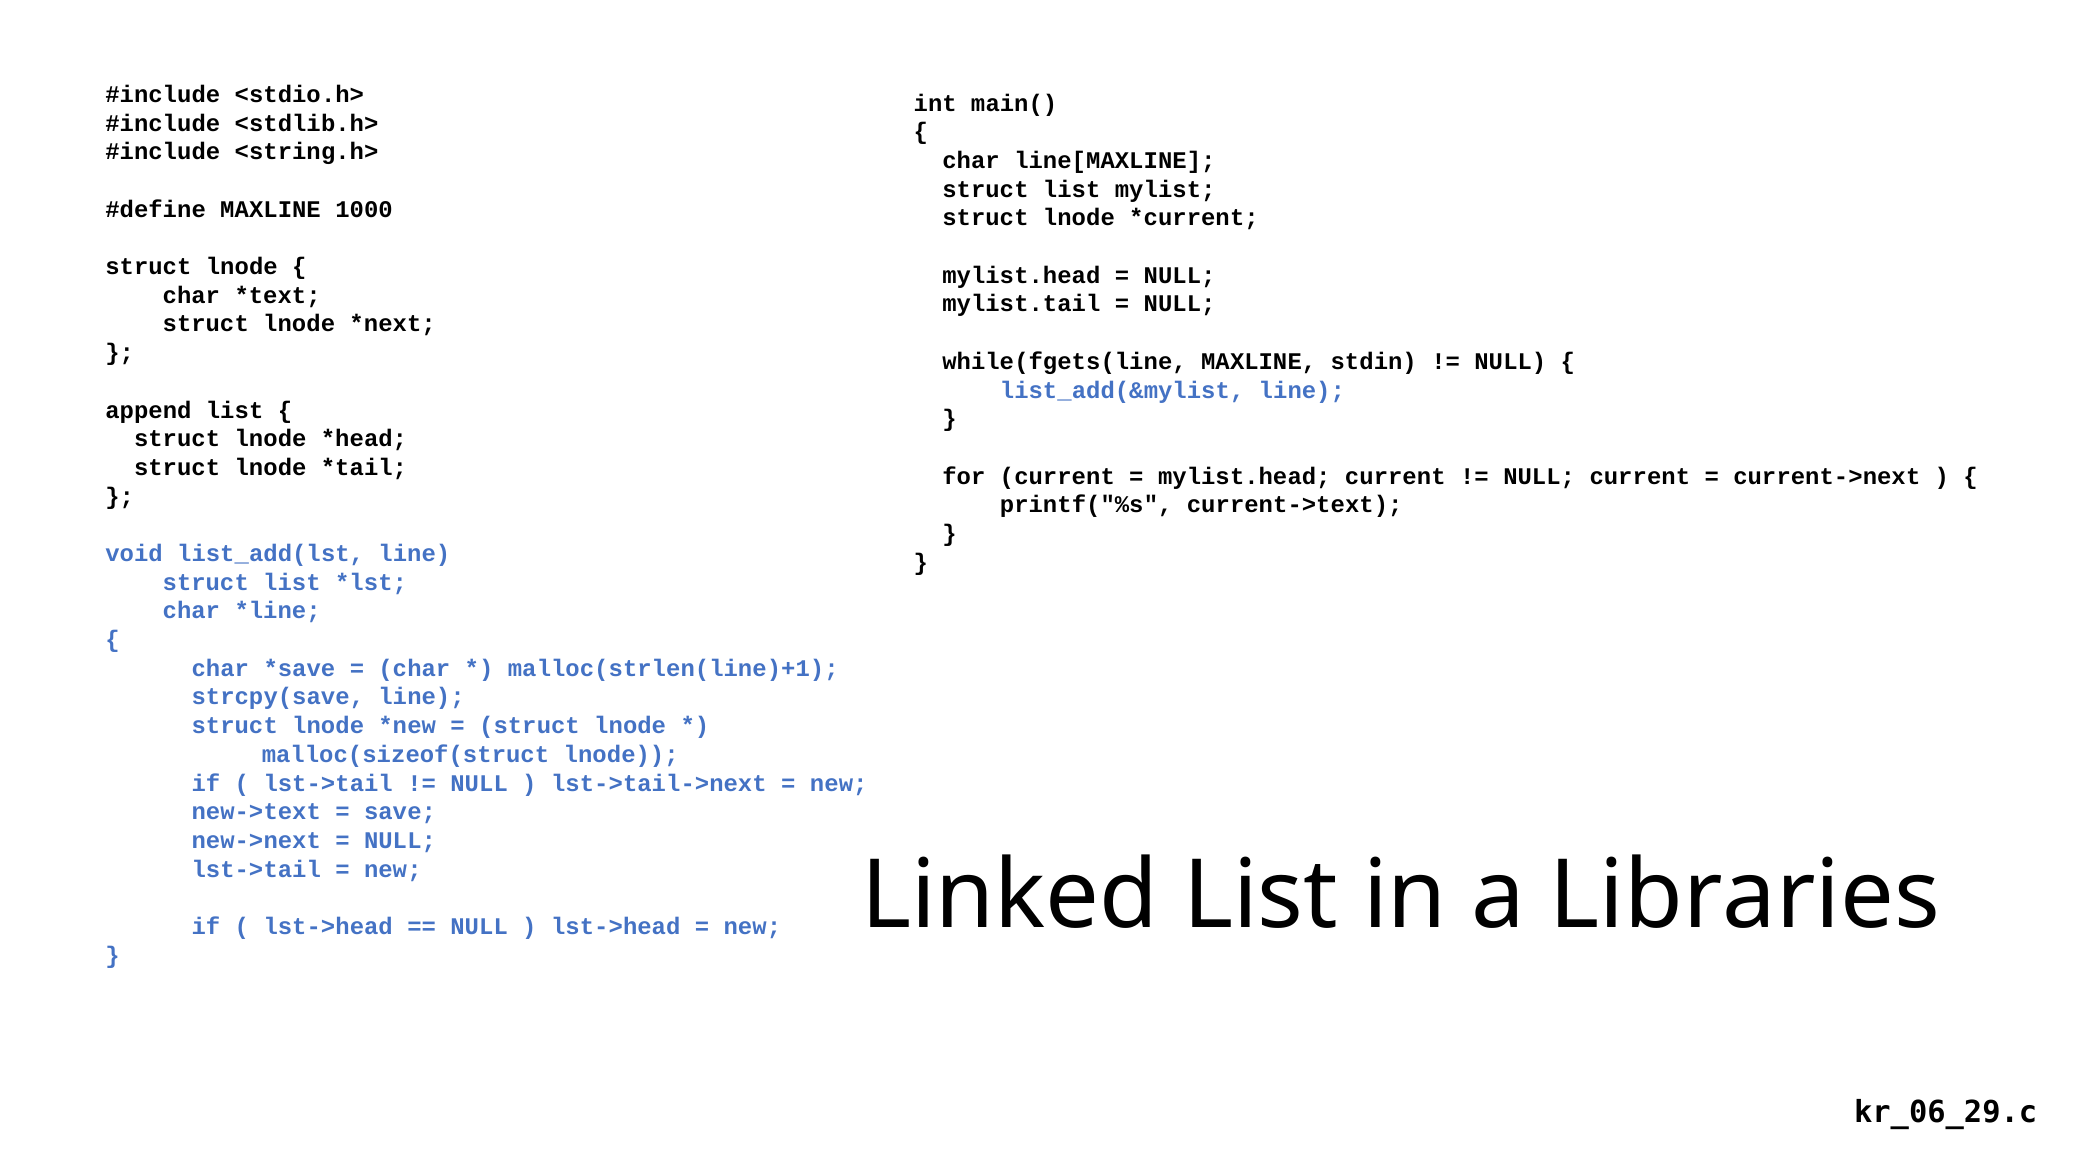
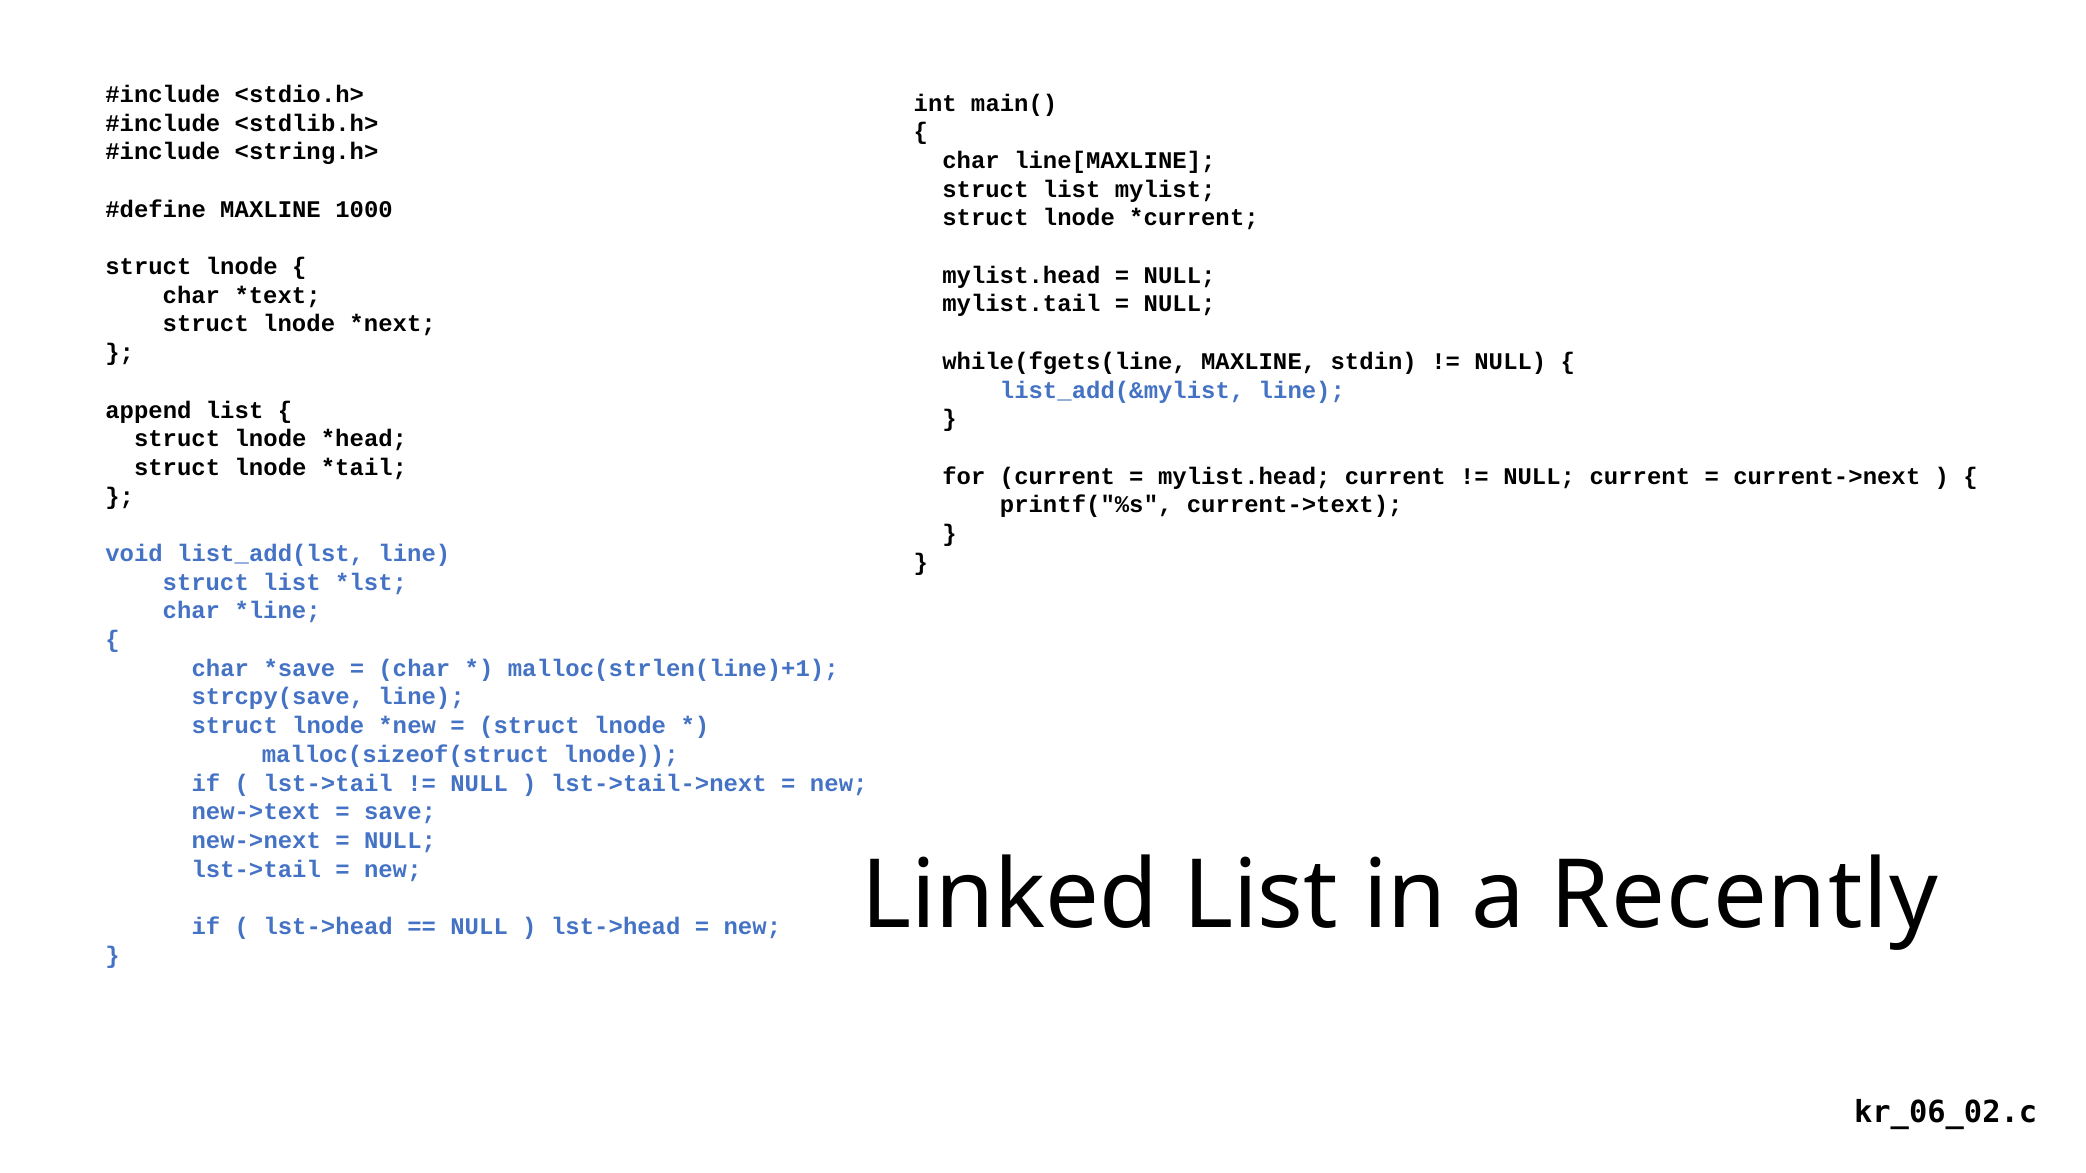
Libraries: Libraries -> Recently
kr_06_29.c: kr_06_29.c -> kr_06_02.c
